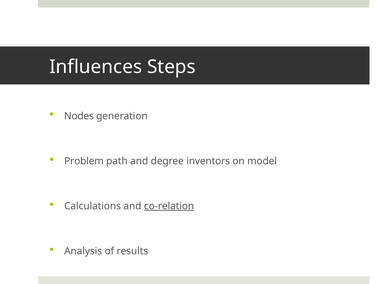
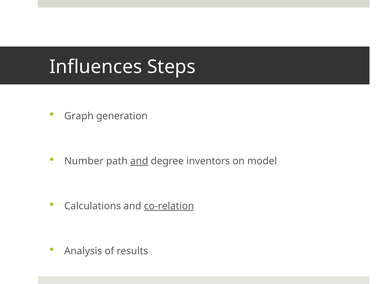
Nodes: Nodes -> Graph
Problem: Problem -> Number
and at (139, 161) underline: none -> present
